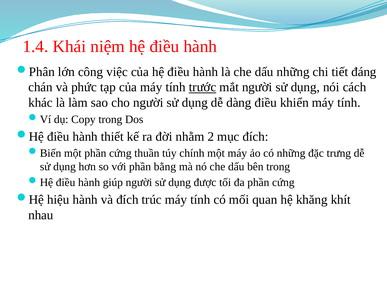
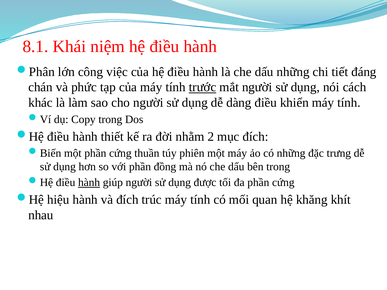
1.4: 1.4 -> 8.1
chính: chính -> phiên
bằng: bằng -> đồng
hành at (89, 183) underline: none -> present
